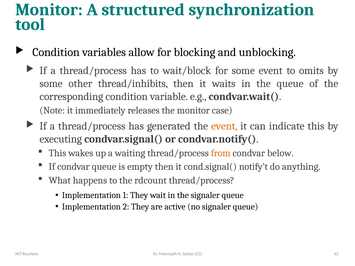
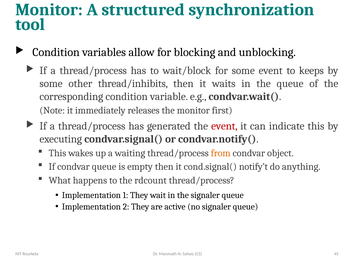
omits: omits -> keeps
case: case -> first
event at (224, 126) colour: orange -> red
below: below -> object
